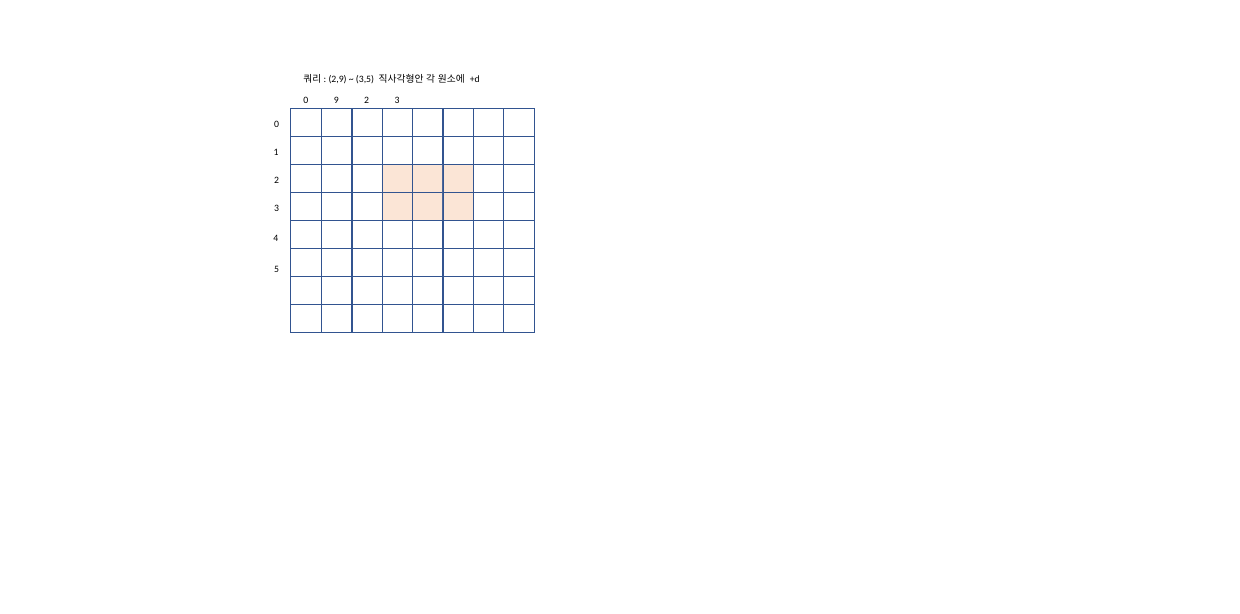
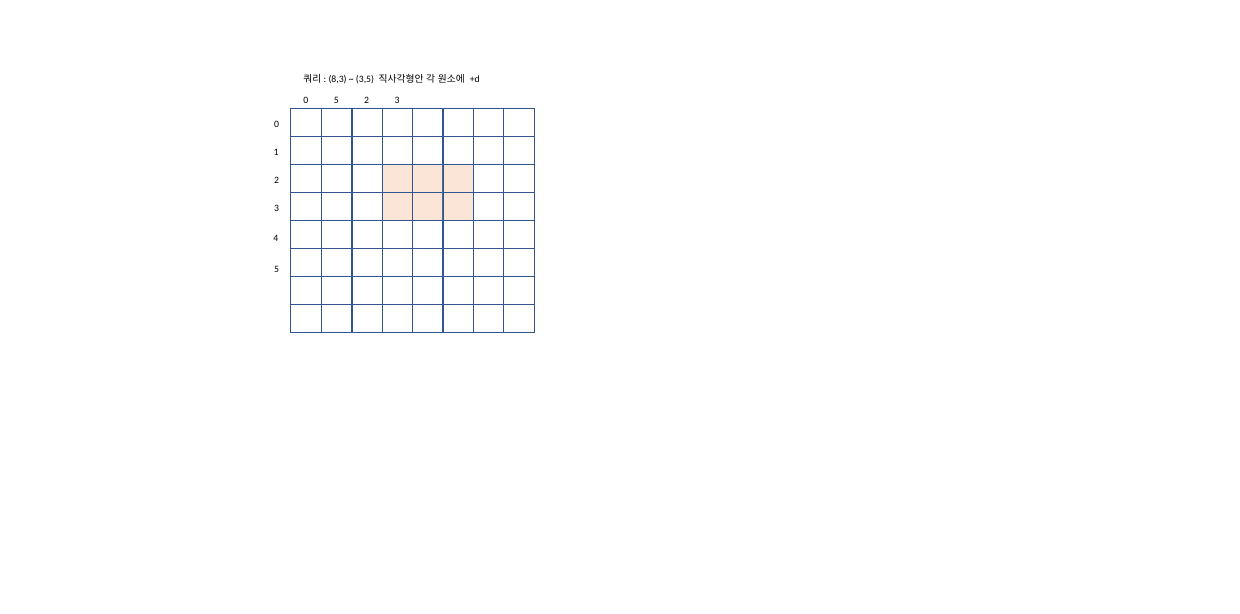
2,9: 2,9 -> 8,3
0 9: 9 -> 5
